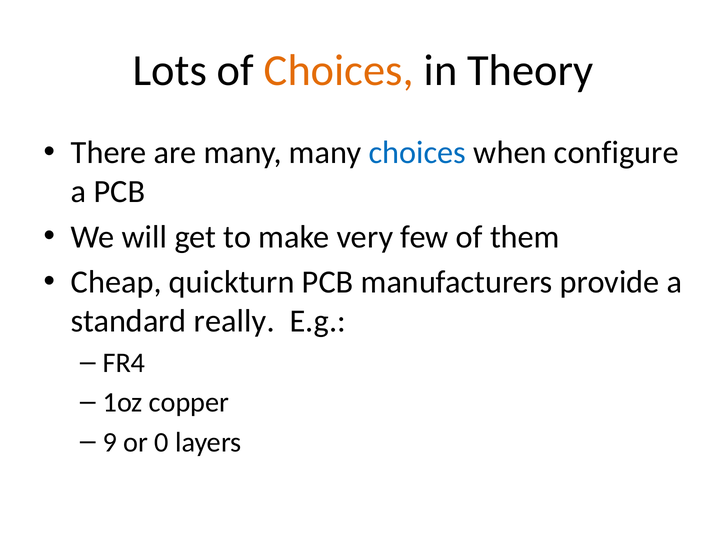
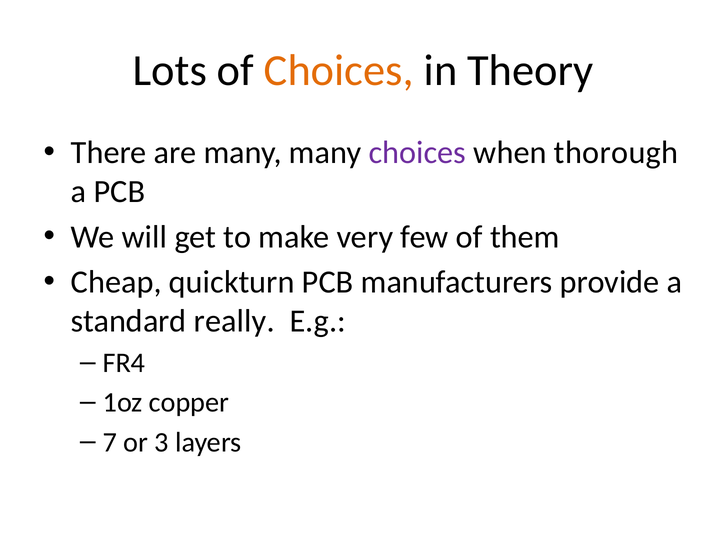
choices at (417, 153) colour: blue -> purple
configure: configure -> thorough
9: 9 -> 7
0: 0 -> 3
